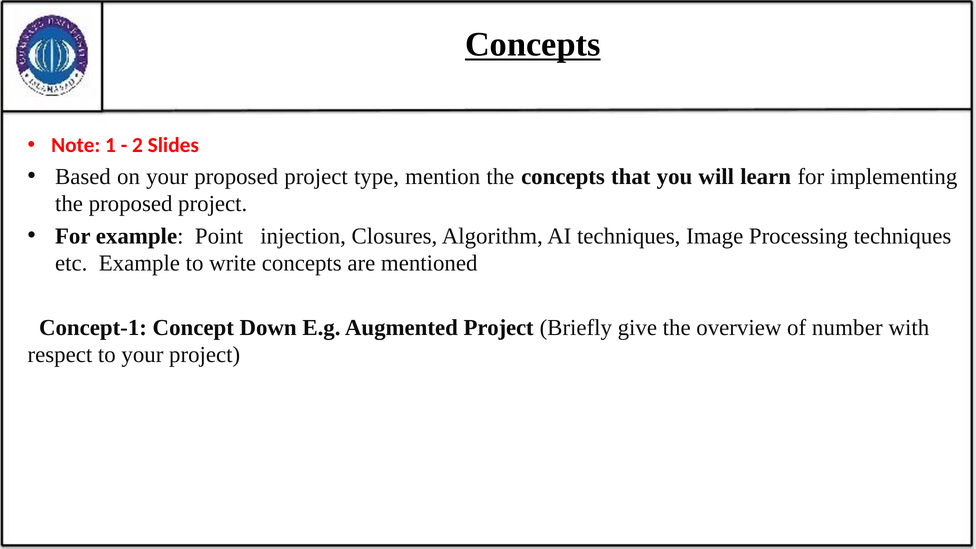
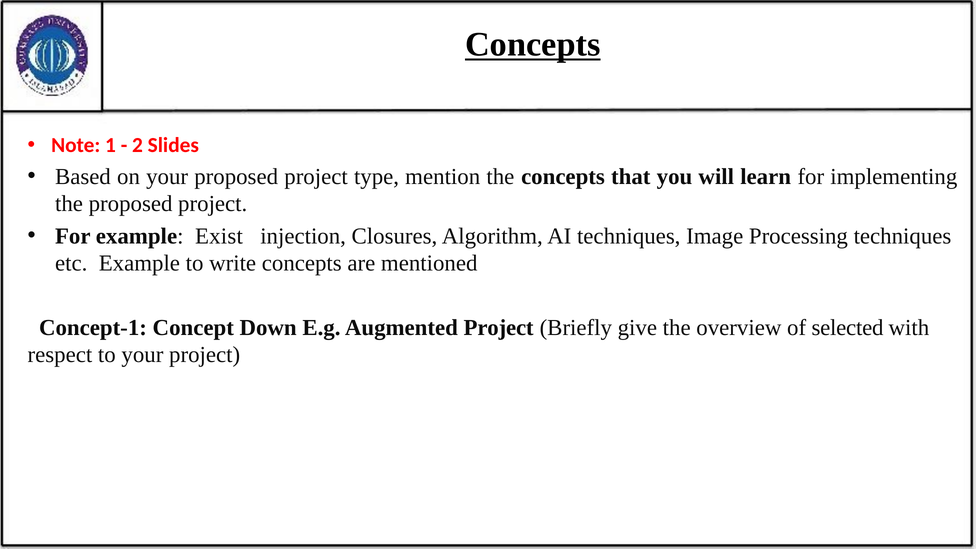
Point: Point -> Exist
number: number -> selected
